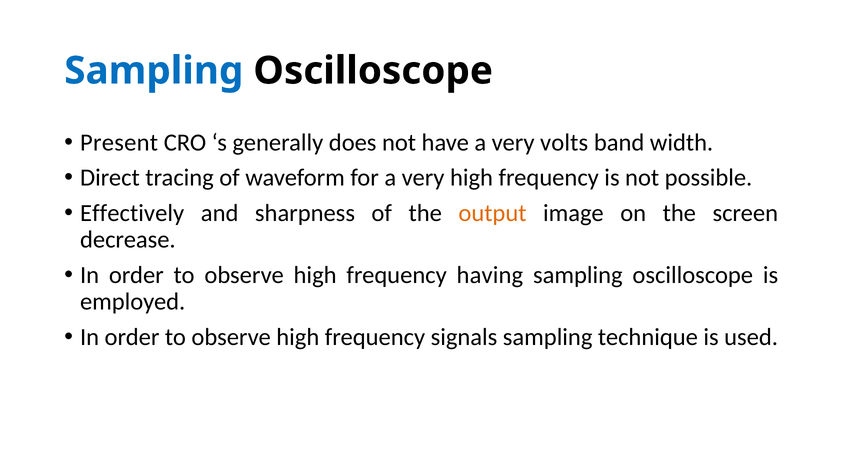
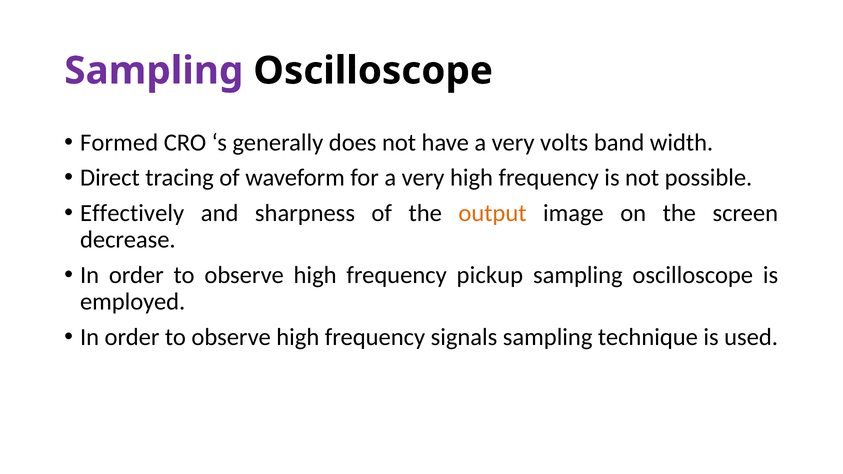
Sampling at (154, 71) colour: blue -> purple
Present: Present -> Formed
having: having -> pickup
